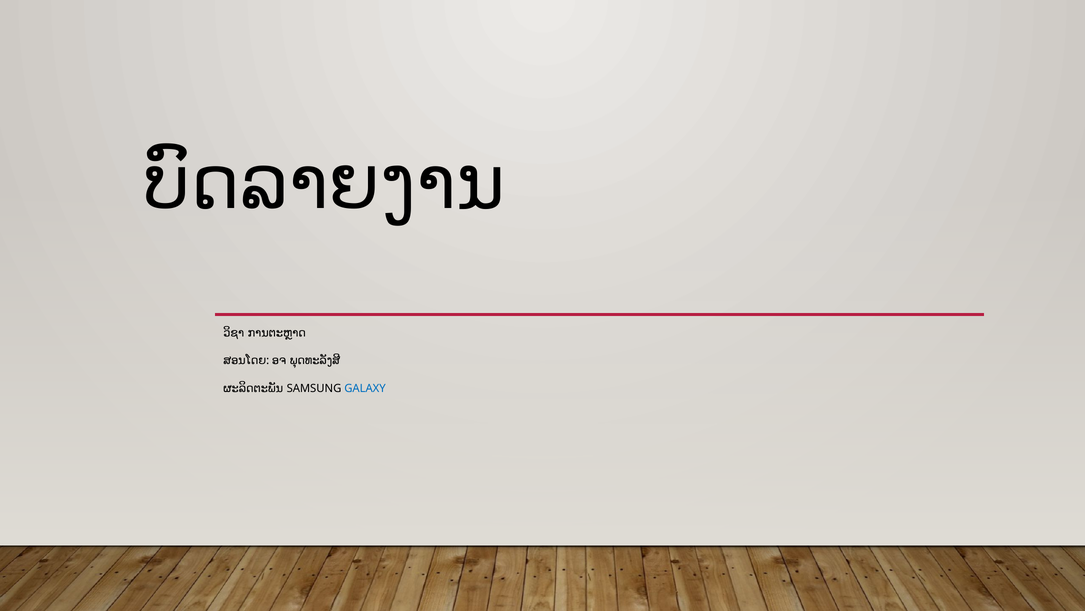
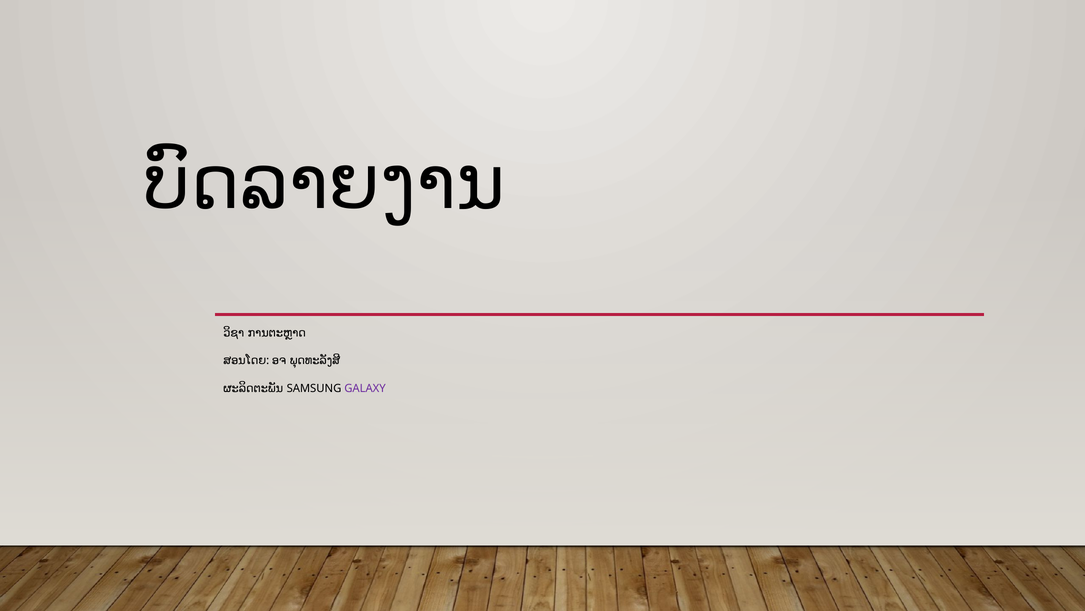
GALAXY colour: blue -> purple
